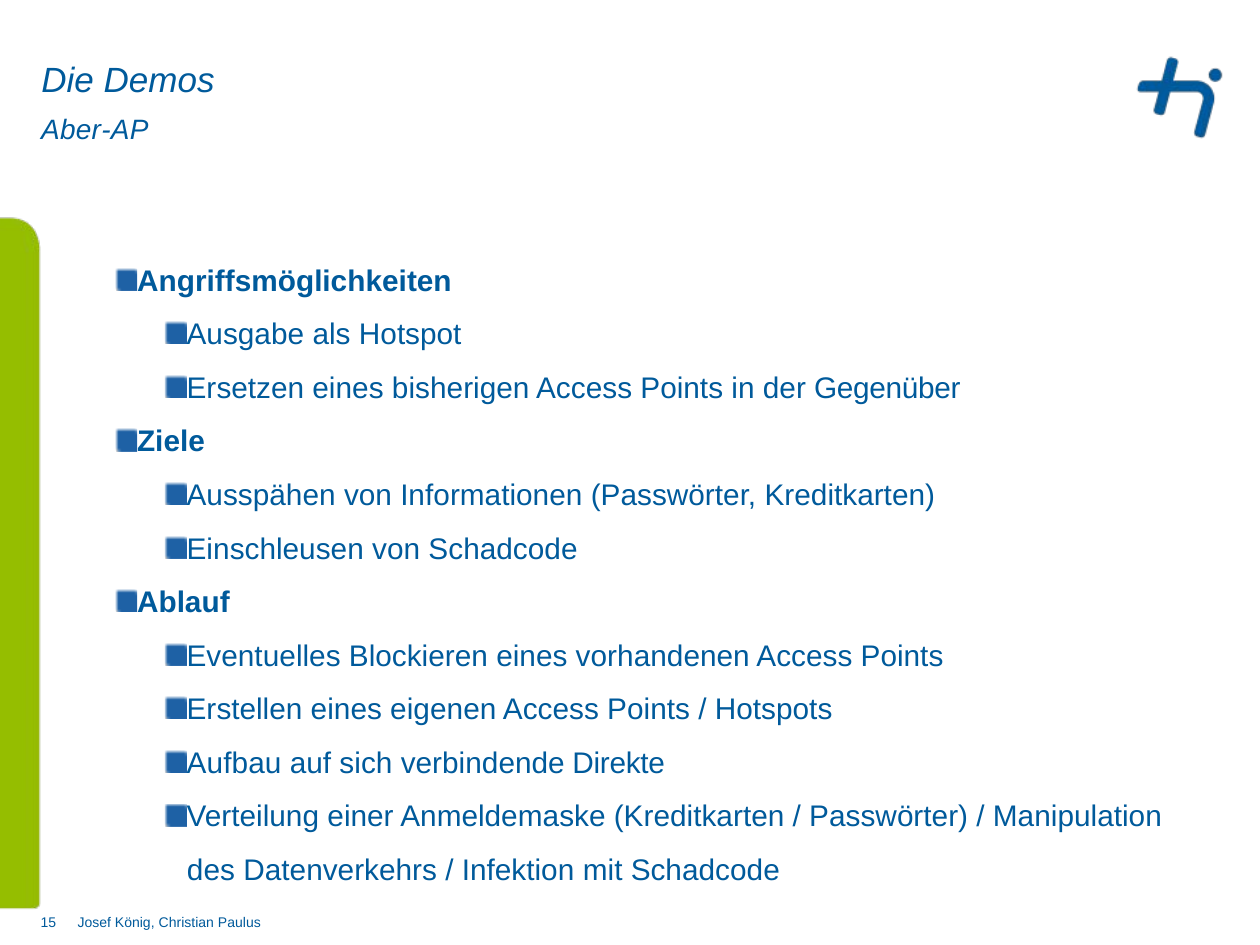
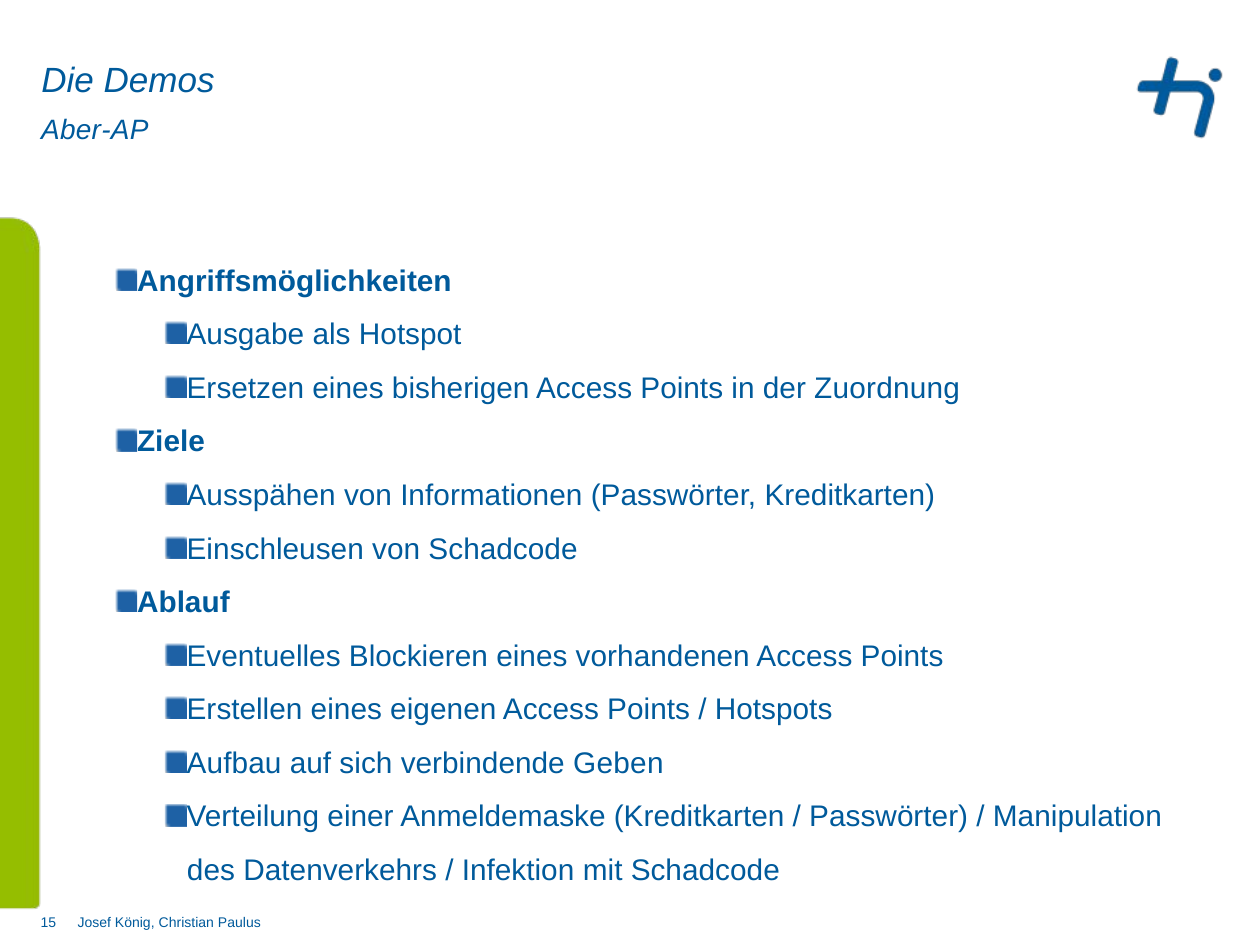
Gegenüber: Gegenüber -> Zuordnung
Direkte: Direkte -> Geben
